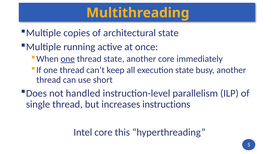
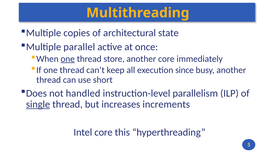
running: running -> parallel
thread state: state -> store
execution state: state -> since
single underline: none -> present
instructions: instructions -> increments
